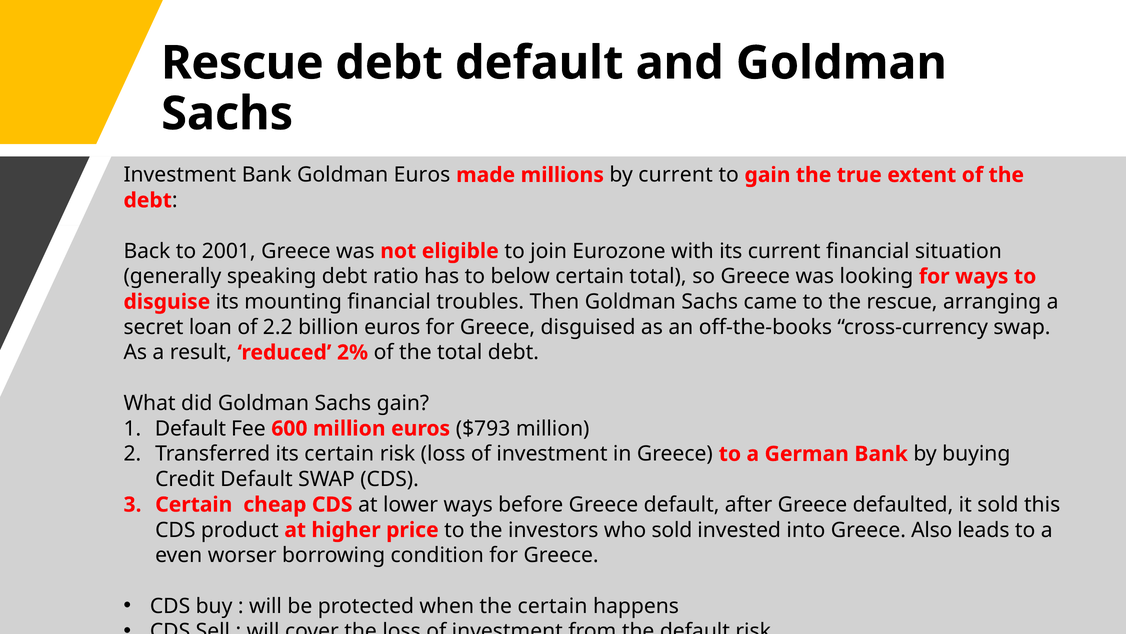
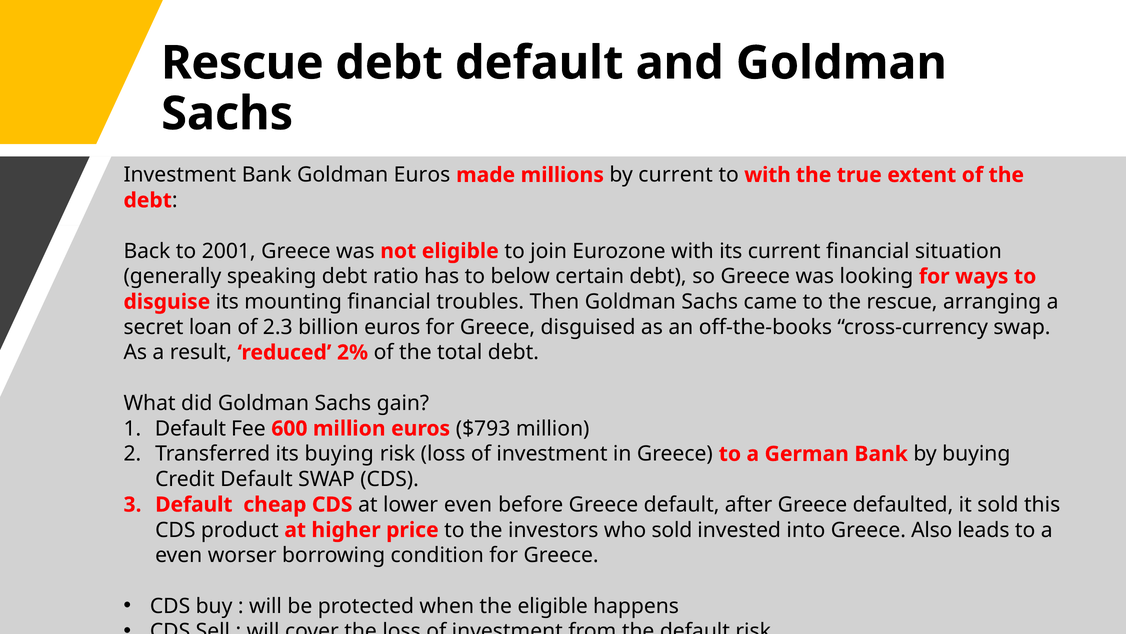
to gain: gain -> with
certain total: total -> debt
2.2: 2.2 -> 2.3
its certain: certain -> buying
Certain at (194, 504): Certain -> Default
lower ways: ways -> even
the certain: certain -> eligible
